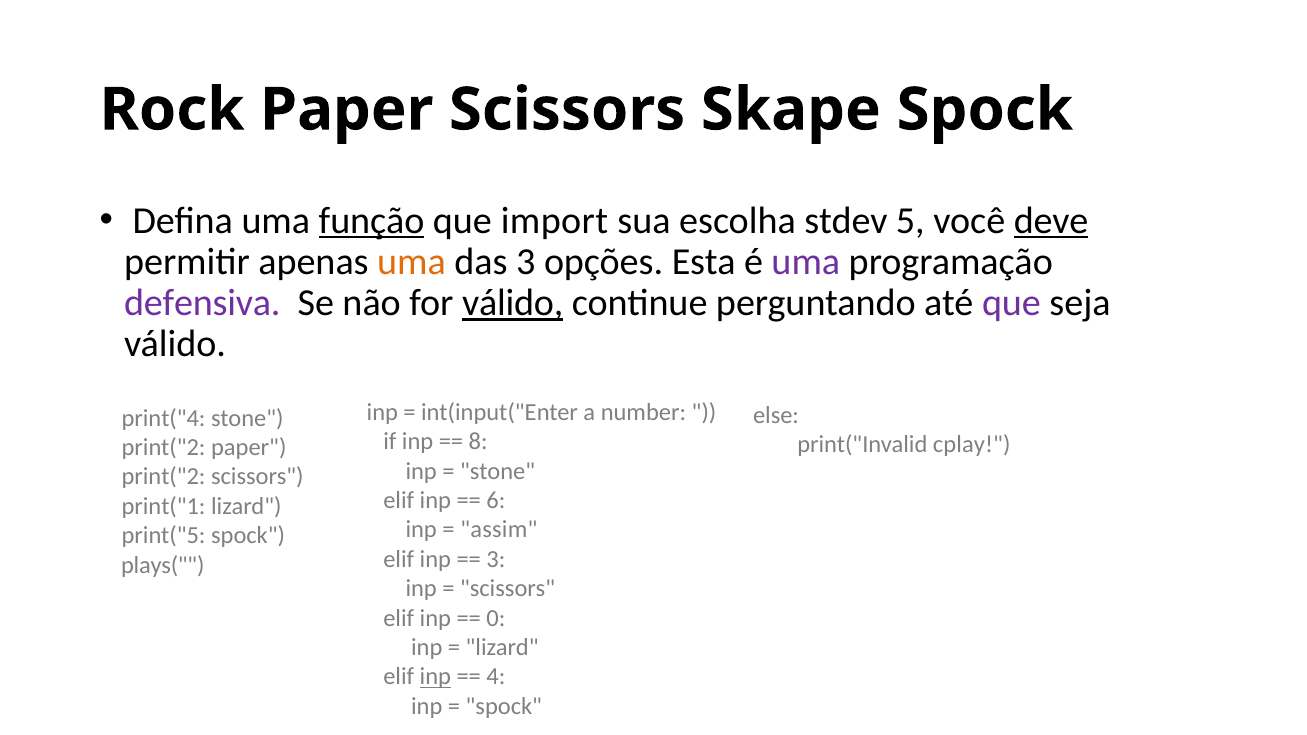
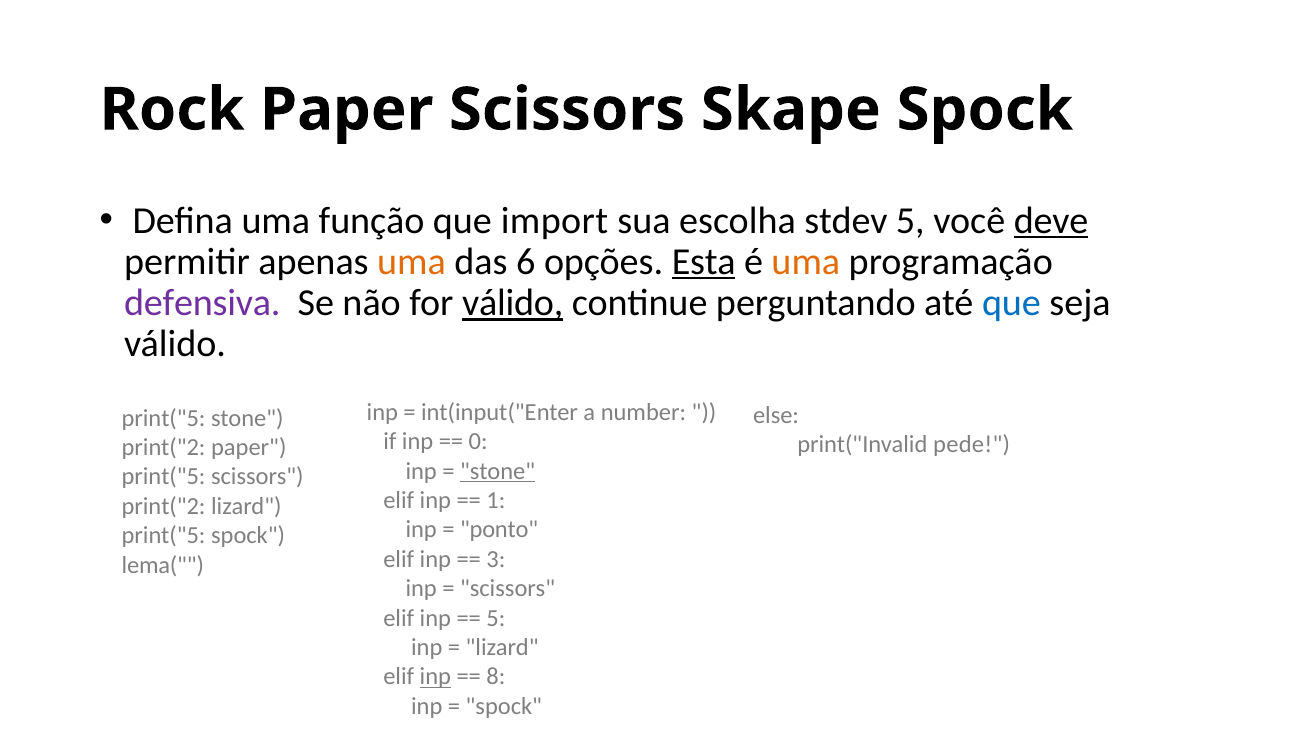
função underline: present -> none
das 3: 3 -> 6
Esta underline: none -> present
uma at (806, 262) colour: purple -> orange
que at (1011, 303) colour: purple -> blue
print("4 at (164, 418): print("4 -> print("5
8: 8 -> 0
cplay: cplay -> pede
stone at (498, 471) underline: none -> present
print("2 at (164, 477): print("2 -> print("5
6: 6 -> 1
print("1 at (164, 506): print("1 -> print("2
assim: assim -> ponto
plays(: plays( -> lema(
0 at (496, 618): 0 -> 5
4: 4 -> 8
